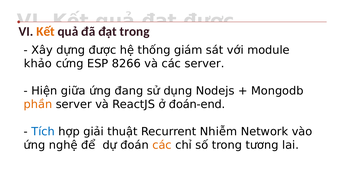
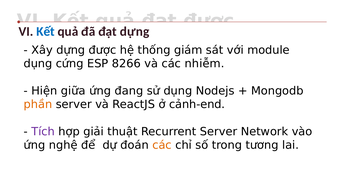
Kết at (46, 32) colour: orange -> blue
trong at (135, 32): trong -> dựng
khảo at (38, 64): khảo -> dụng
các server: server -> nhiễm
đoán-end: đoán-end -> cảnh-end
Tích colour: blue -> purple
Recurrent Nhiễm: Nhiễm -> Server
